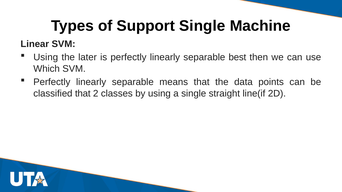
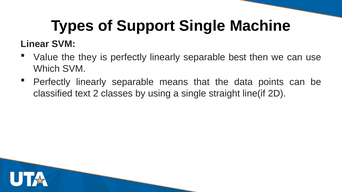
Using at (46, 57): Using -> Value
later: later -> they
classified that: that -> text
